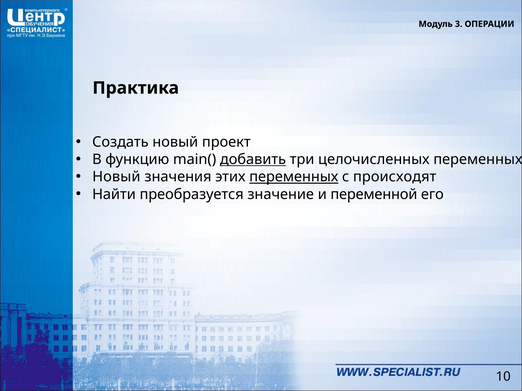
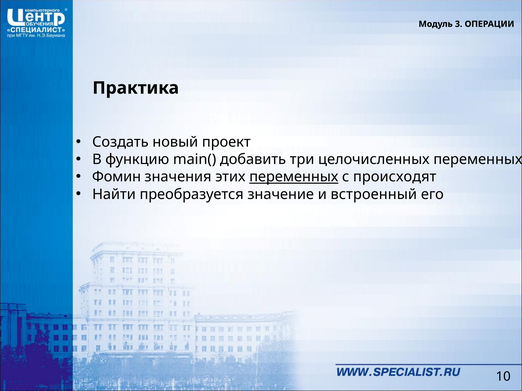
добавить underline: present -> none
Новый at (116, 177): Новый -> Фомин
переменной: переменной -> встроенный
